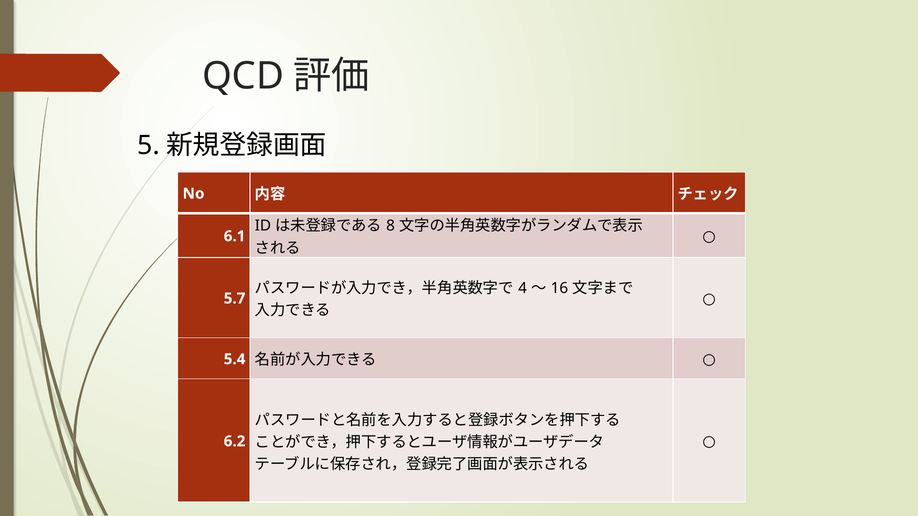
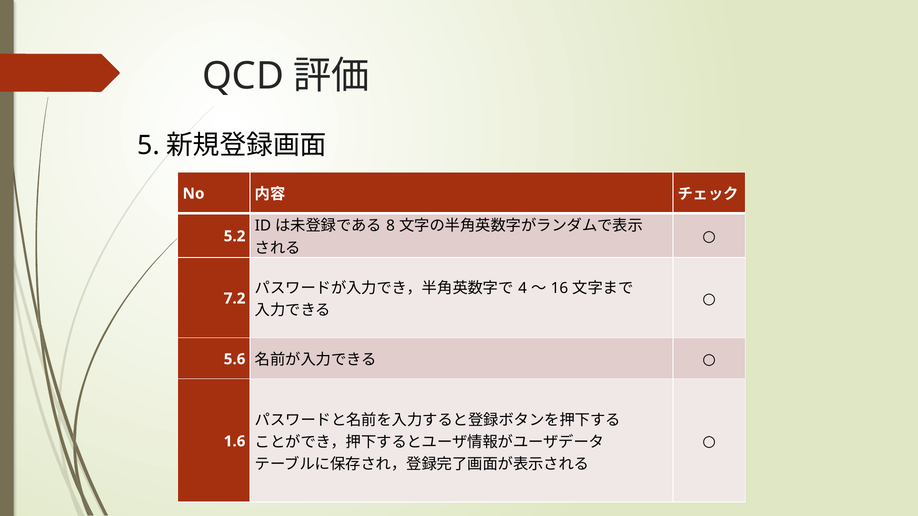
6.1: 6.1 -> 5.2
5.7: 5.7 -> 7.2
5.4: 5.4 -> 5.6
6.2: 6.2 -> 1.6
